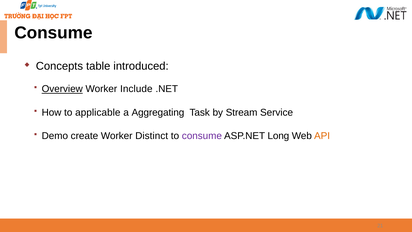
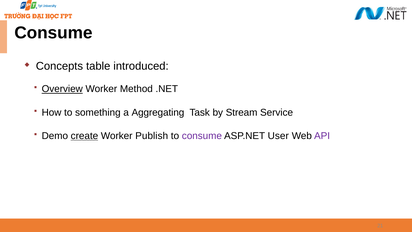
Include: Include -> Method
applicable: applicable -> something
create underline: none -> present
Distinct: Distinct -> Publish
Long: Long -> User
API colour: orange -> purple
